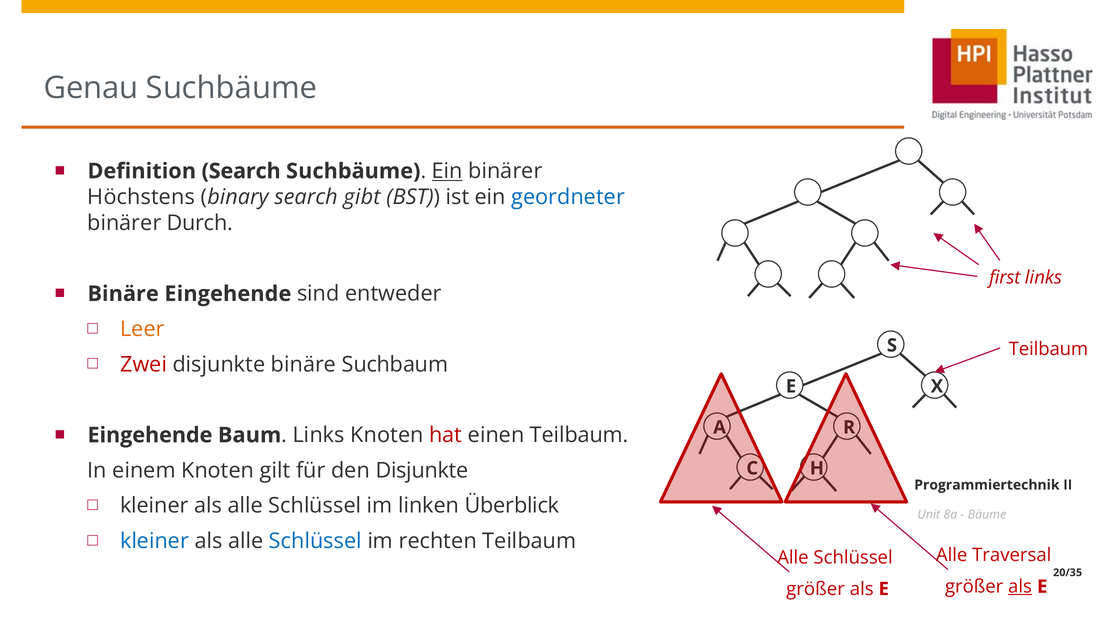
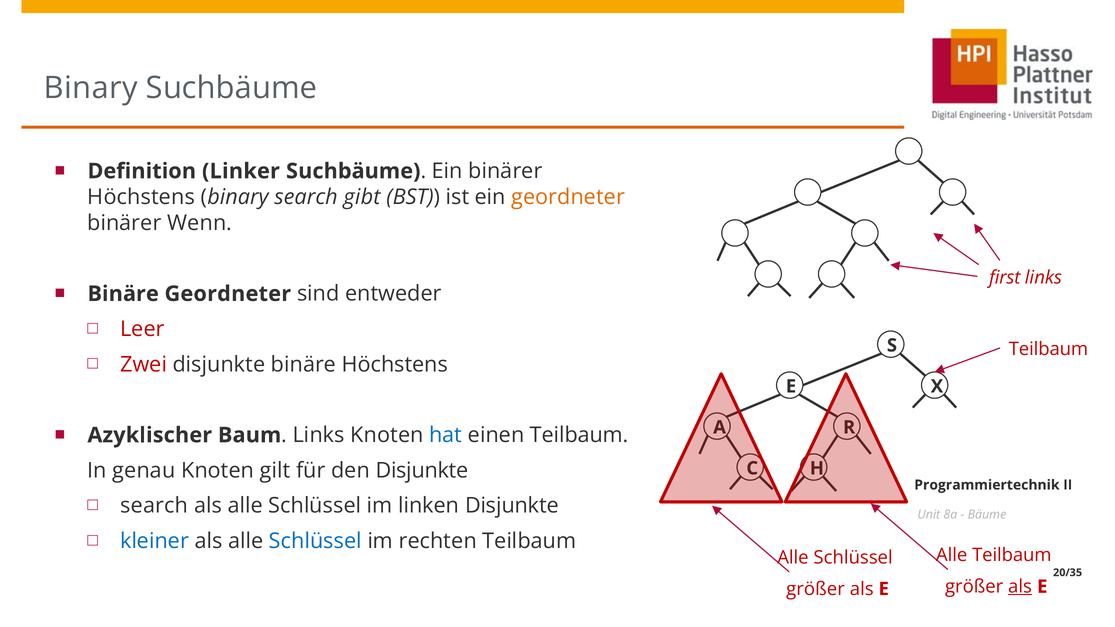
Genau at (91, 88): Genau -> Binary
Definition Search: Search -> Linker
Ein at (447, 171) underline: present -> none
geordneter at (568, 197) colour: blue -> orange
Durch: Durch -> Wenn
Binäre Eingehende: Eingehende -> Geordneter
Leer colour: orange -> red
binäre Suchbaum: Suchbaum -> Höchstens
Eingehende at (150, 435): Eingehende -> Azyklischer
hat colour: red -> blue
einem: einem -> genau
kleiner at (154, 506): kleiner -> search
linken Überblick: Überblick -> Disjunkte
Alle Traversal: Traversal -> Teilbaum
